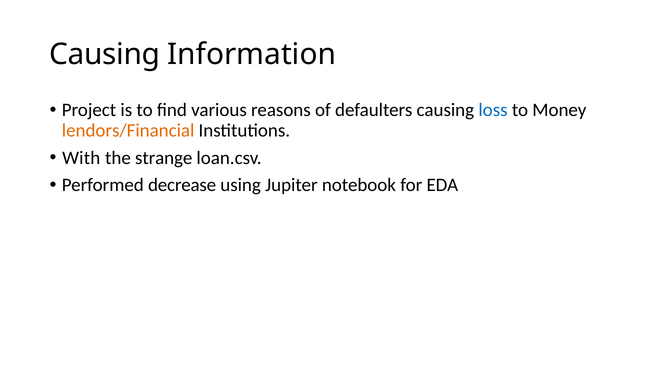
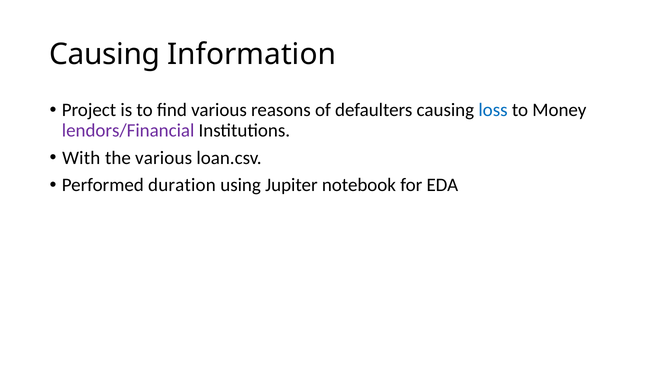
lendors/Financial colour: orange -> purple
the strange: strange -> various
decrease: decrease -> duration
